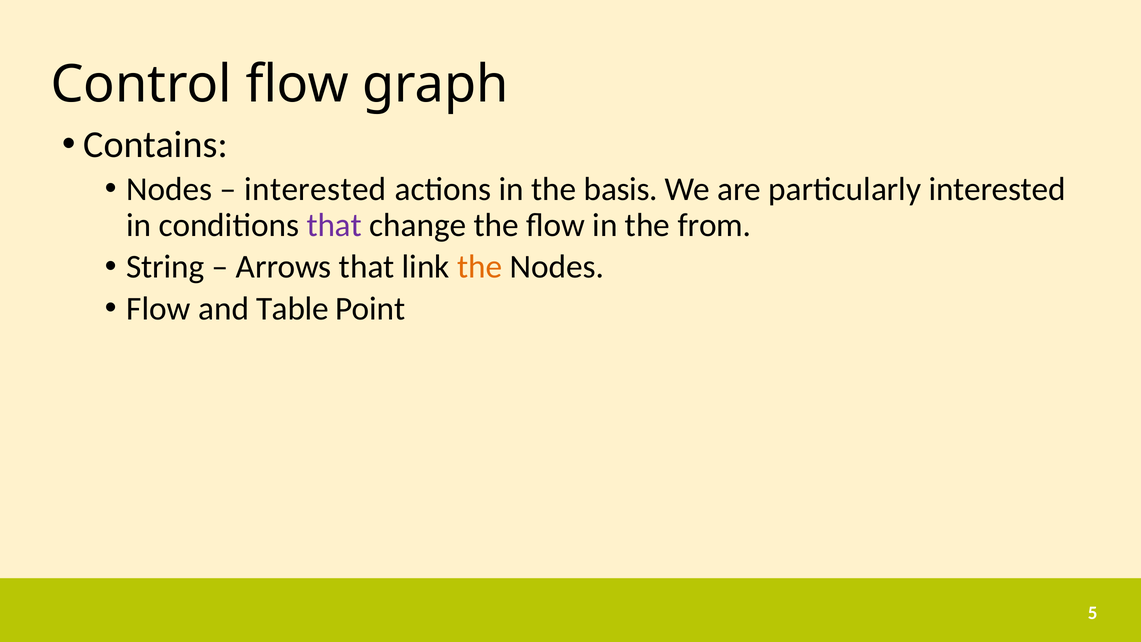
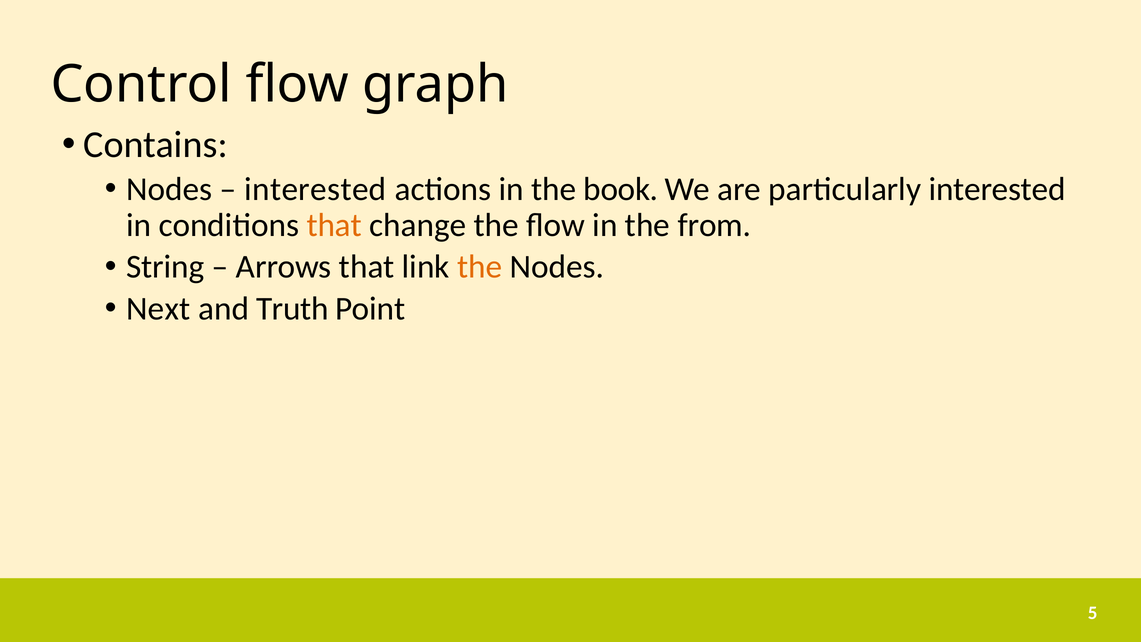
basis: basis -> book
that at (334, 225) colour: purple -> orange
Flow at (158, 309): Flow -> Next
Table: Table -> Truth
